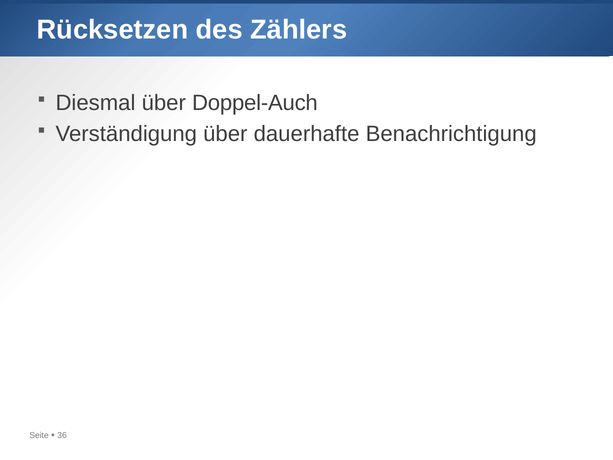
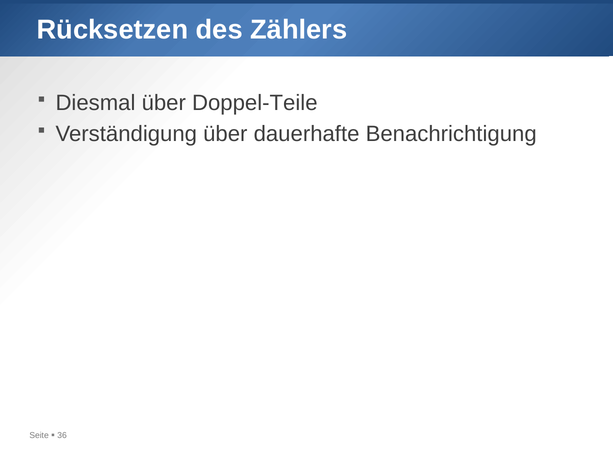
Doppel-Auch: Doppel-Auch -> Doppel-Teile
